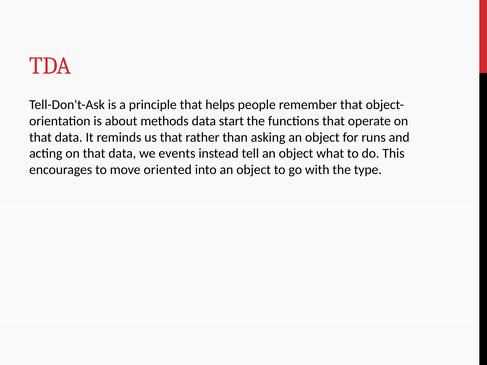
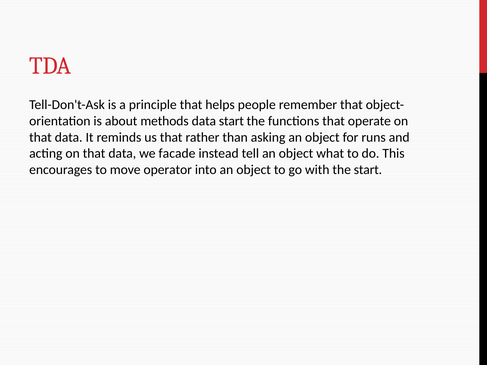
events: events -> facade
oriented: oriented -> operator
the type: type -> start
